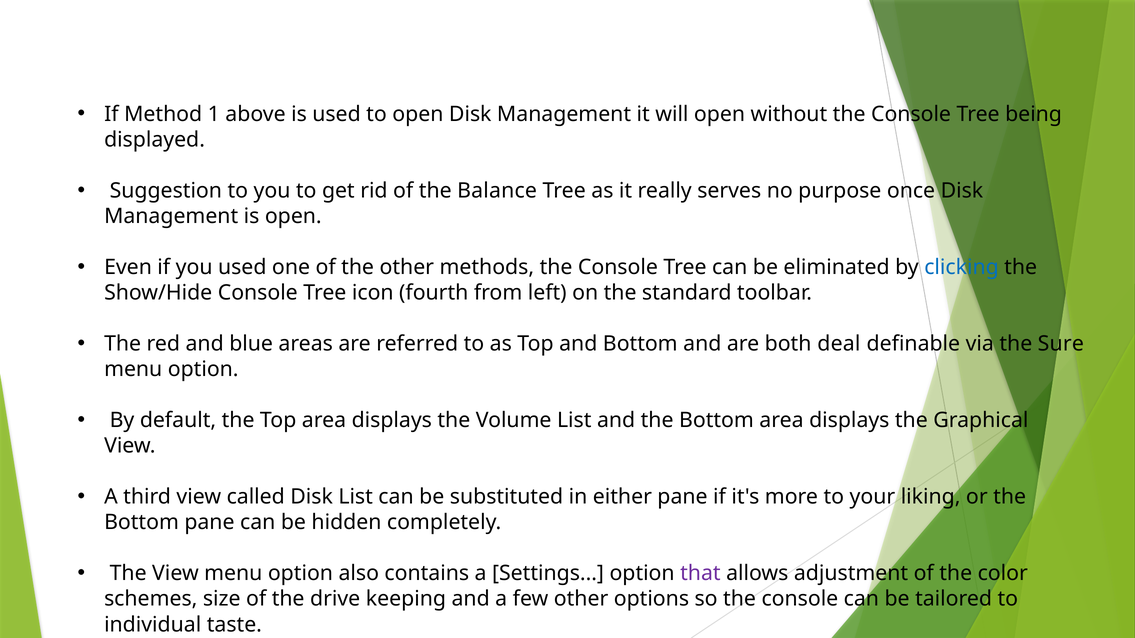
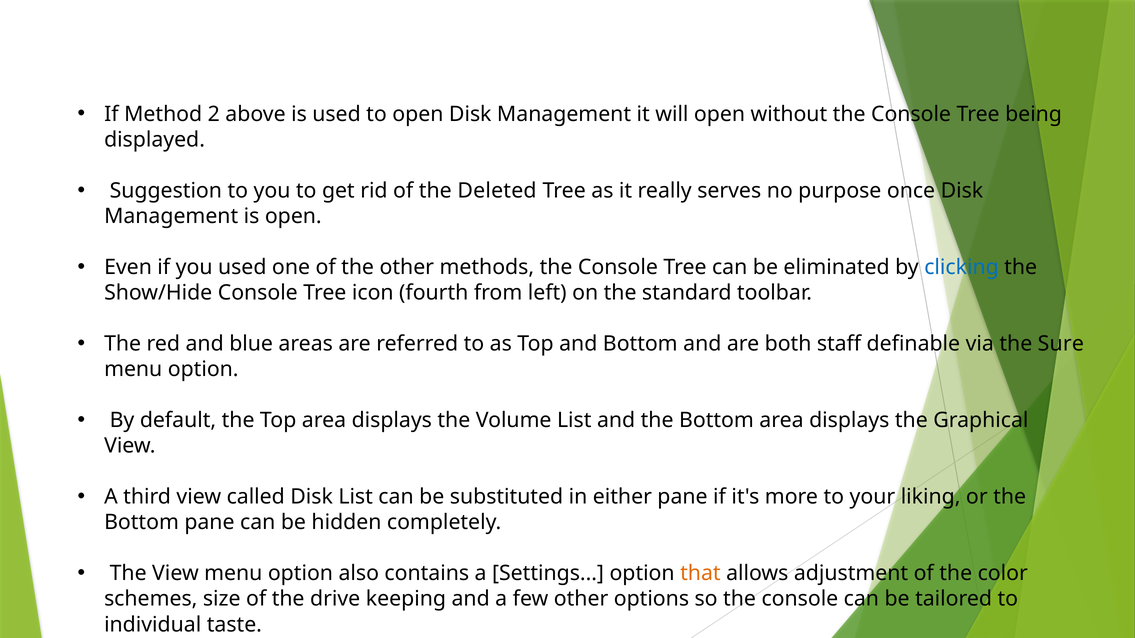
1: 1 -> 2
Balance: Balance -> Deleted
deal: deal -> staff
that colour: purple -> orange
